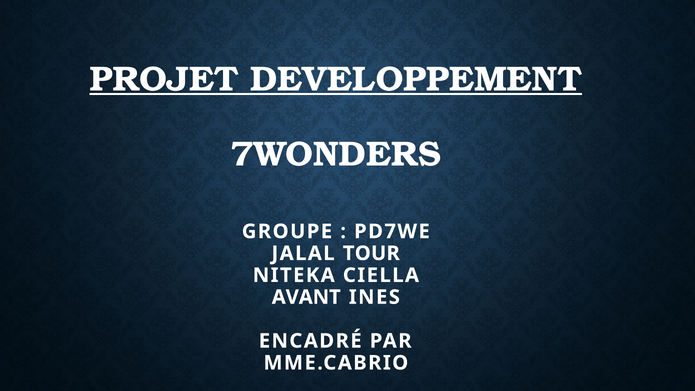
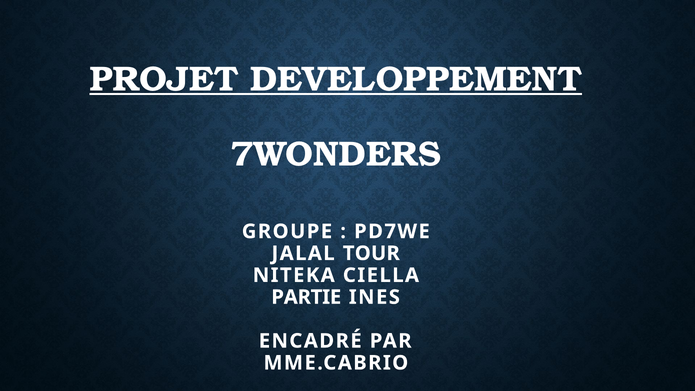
AVANT: AVANT -> PARTIE
